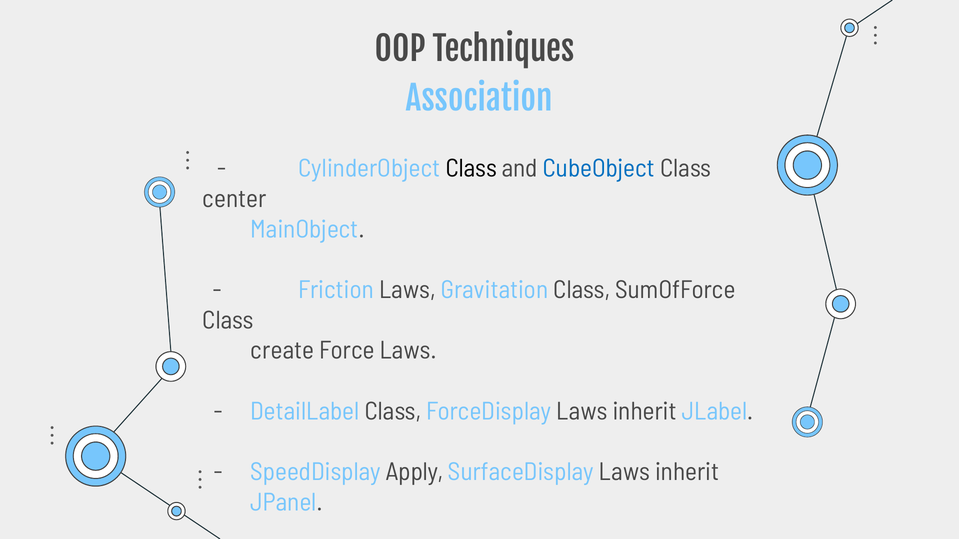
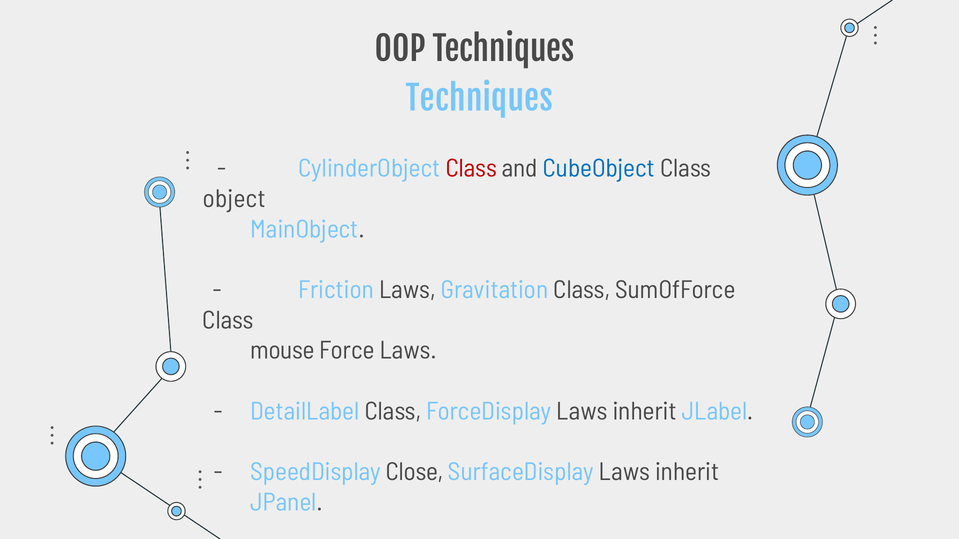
Association at (479, 100): Association -> Techniques
Class at (471, 169) colour: black -> red
center: center -> object
create: create -> mouse
Apply: Apply -> Close
